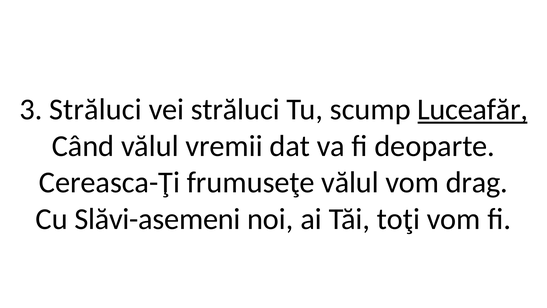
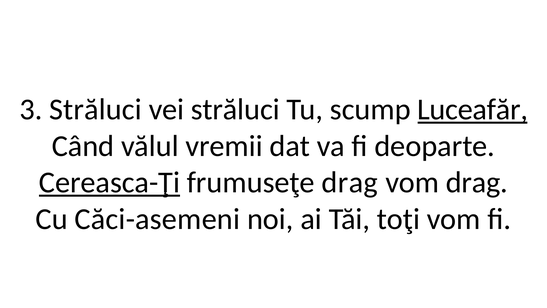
Cereasca-Ţi underline: none -> present
frumuseţe vălul: vălul -> drag
Slăvi-asemeni: Slăvi-asemeni -> Căci-asemeni
